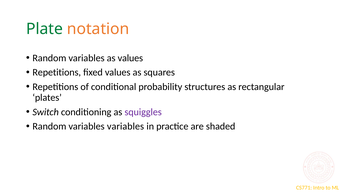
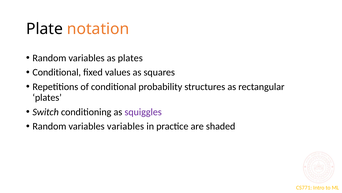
Plate colour: green -> black
as values: values -> plates
Repetitions at (57, 72): Repetitions -> Conditional
